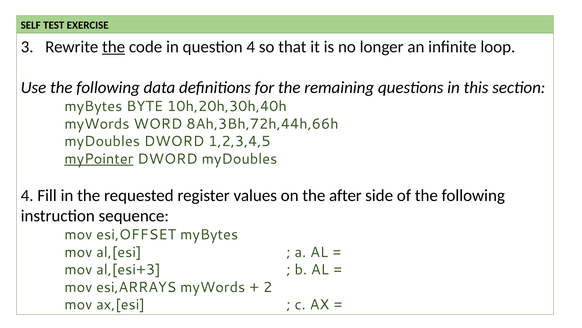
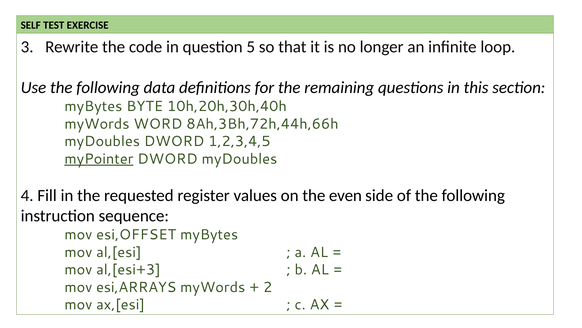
the at (114, 47) underline: present -> none
question 4: 4 -> 5
after: after -> even
